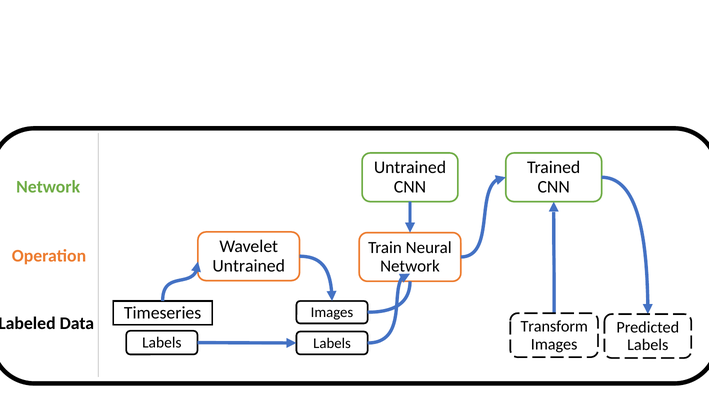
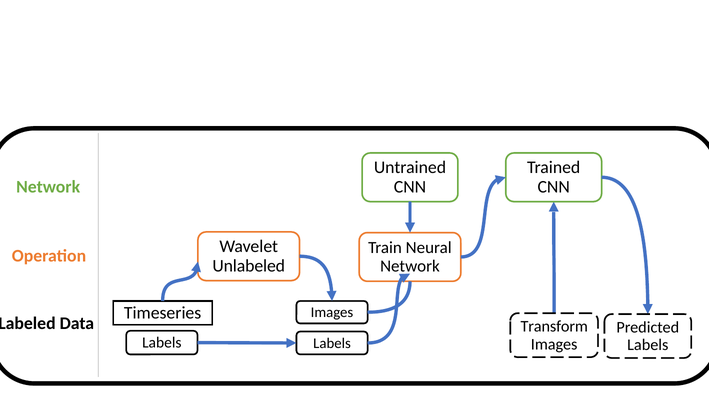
Untrained at (249, 266): Untrained -> Unlabeled
